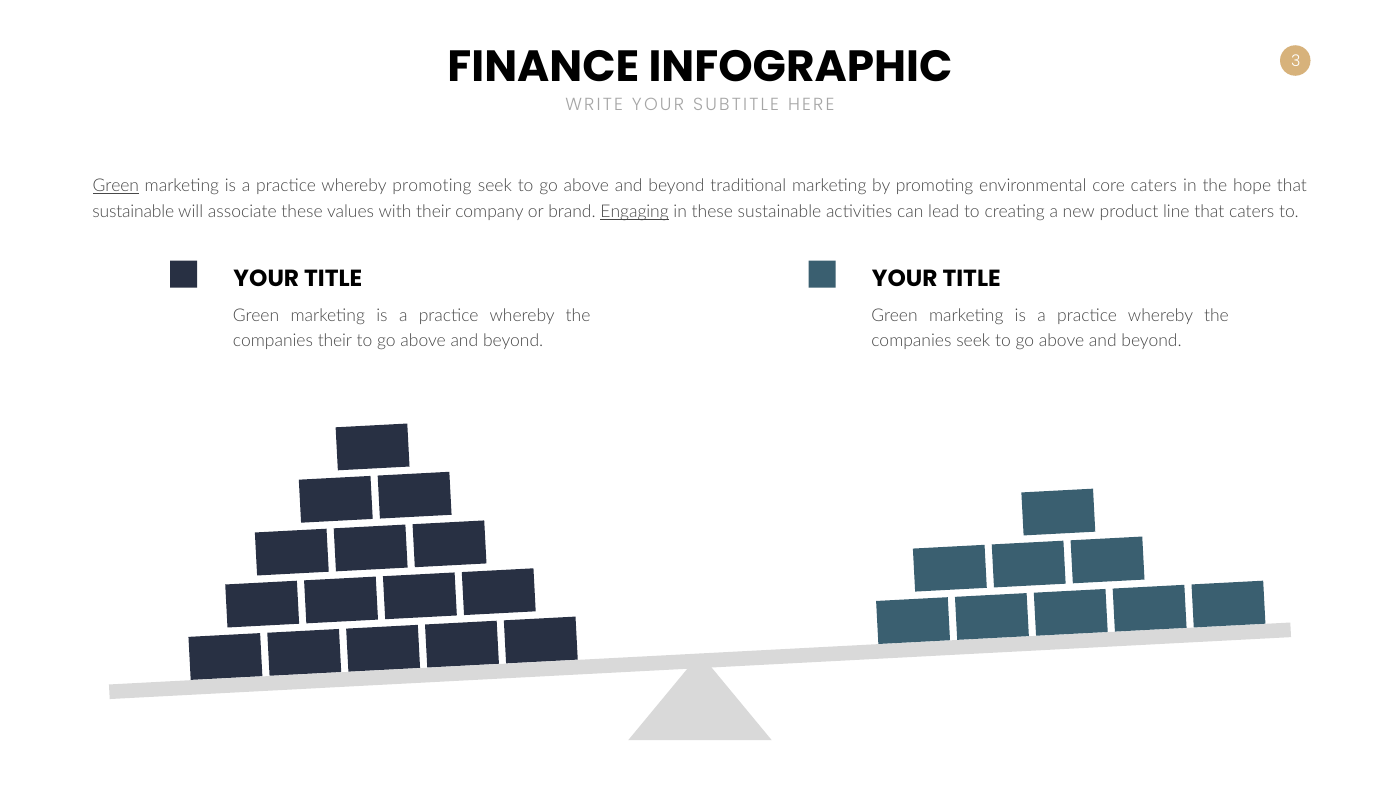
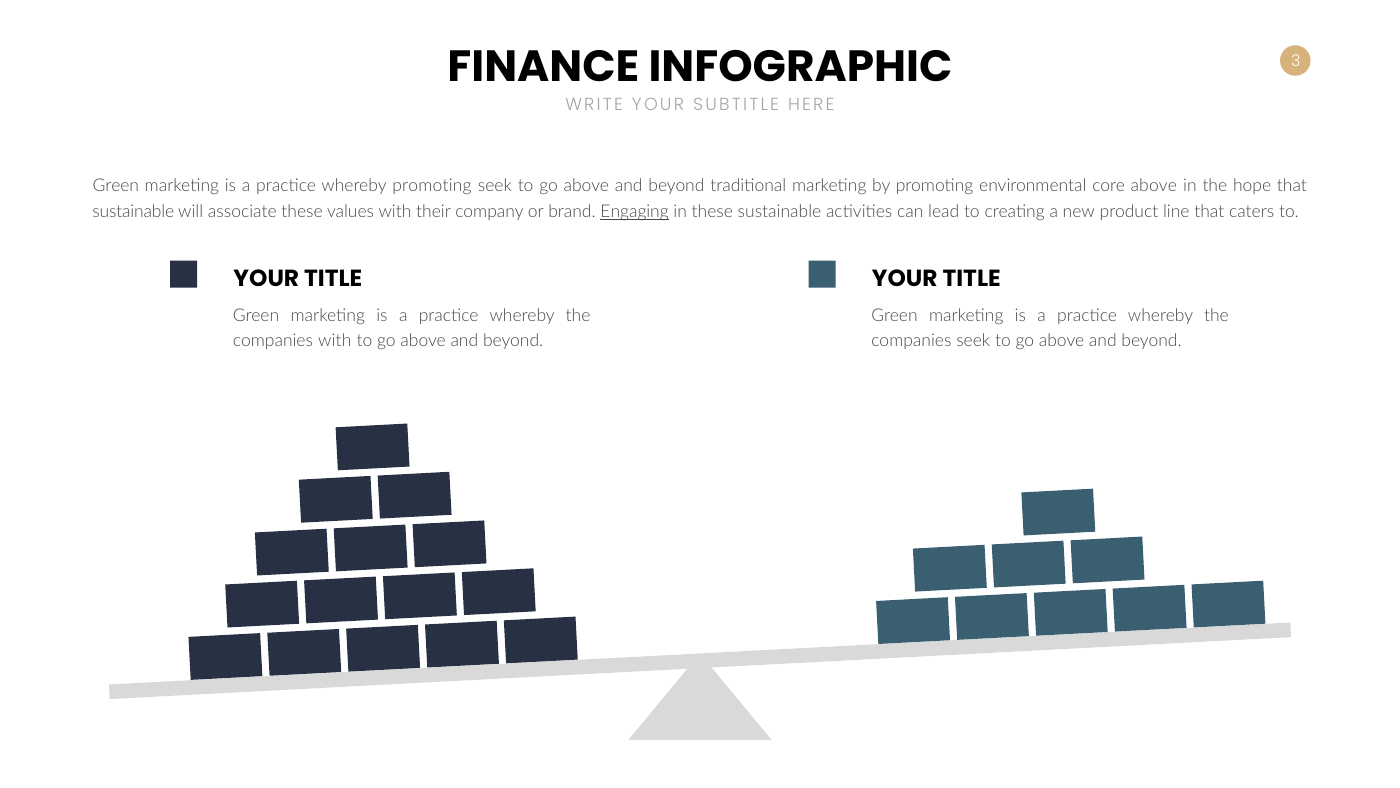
Green at (116, 186) underline: present -> none
core caters: caters -> above
companies their: their -> with
